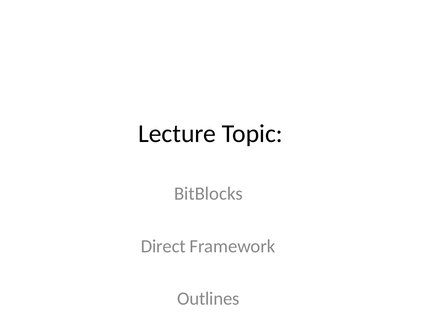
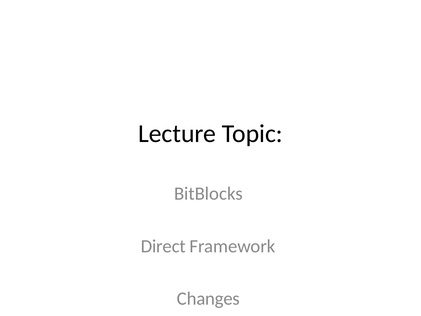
Outlines at (208, 298): Outlines -> Changes
